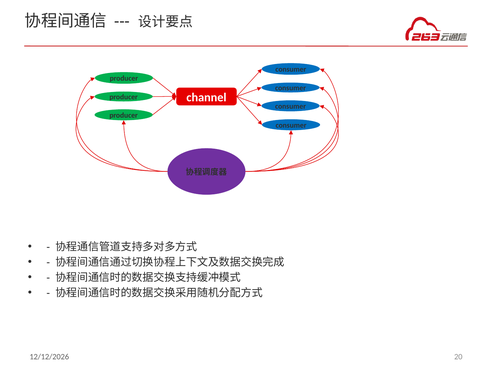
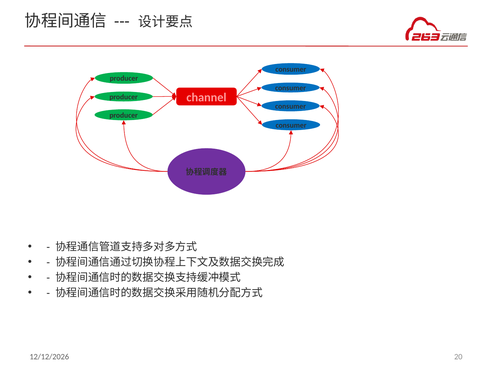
channel colour: white -> pink
